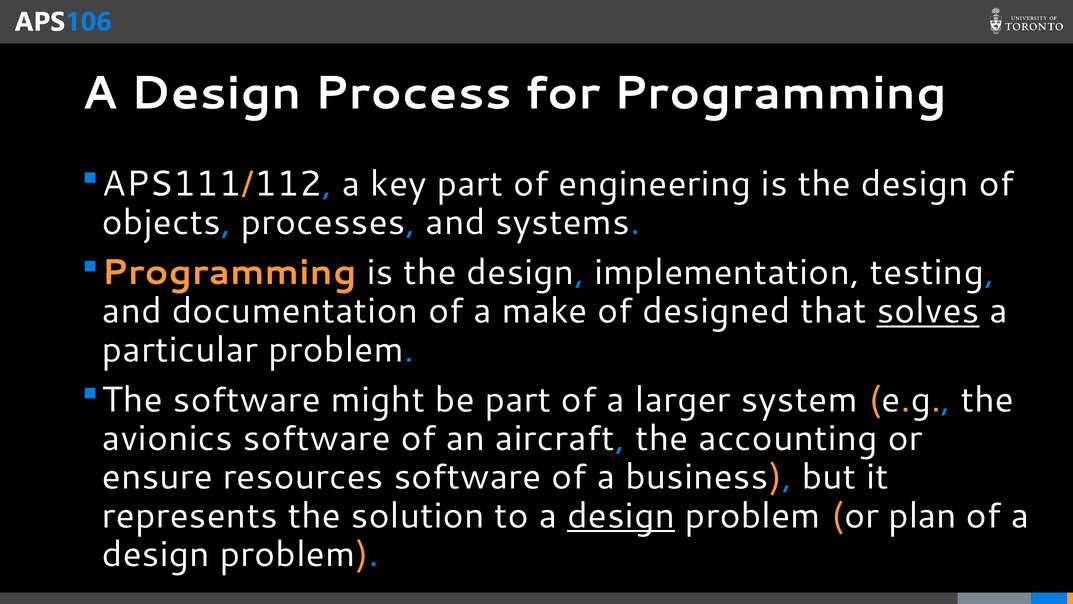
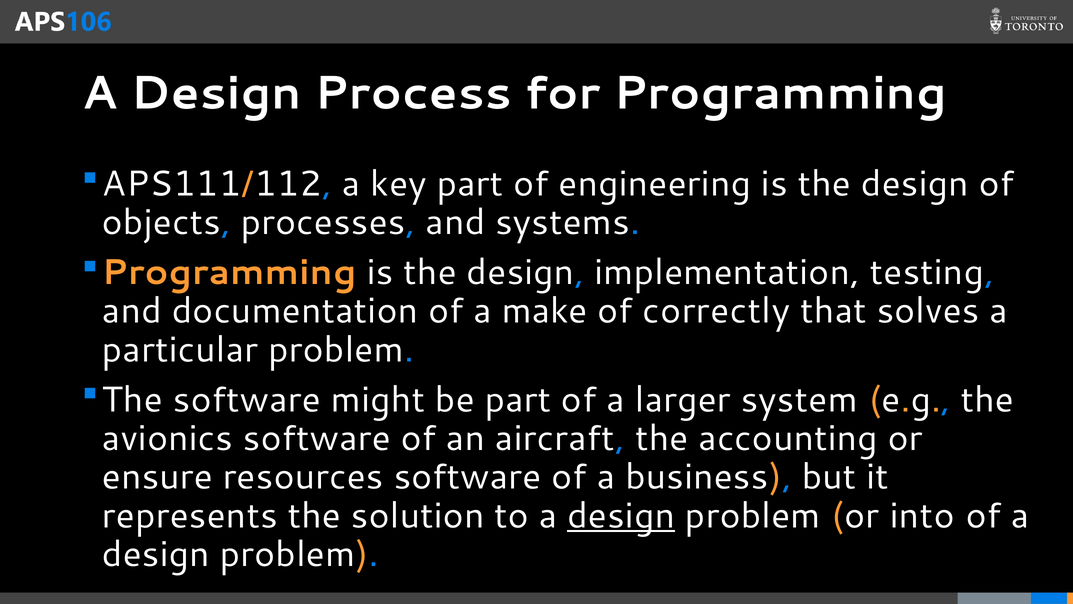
designed: designed -> correctly
solves underline: present -> none
plan: plan -> into
